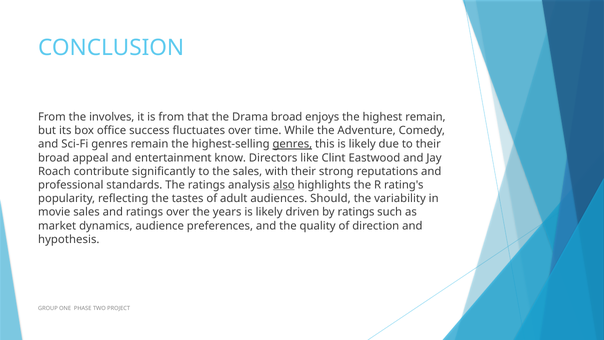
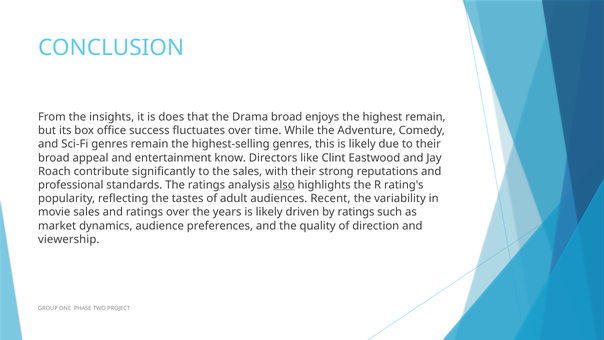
involves: involves -> insights
is from: from -> does
genres at (292, 144) underline: present -> none
Should: Should -> Recent
hypothesis: hypothesis -> viewership
